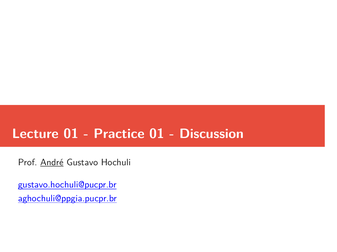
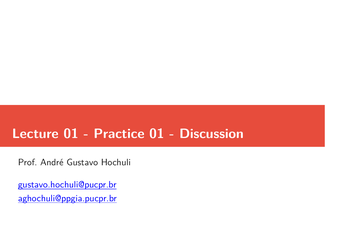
André underline: present -> none
